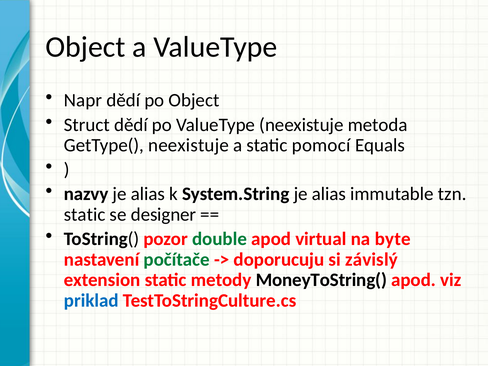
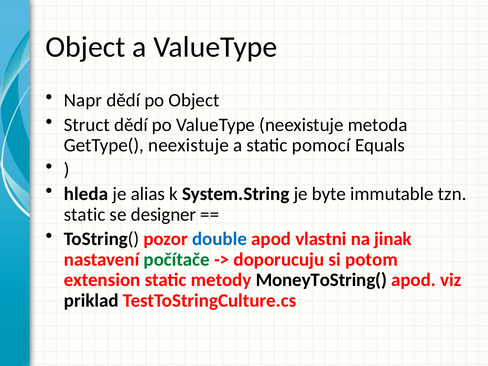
nazvy: nazvy -> hleda
System.String je alias: alias -> byte
double colour: green -> blue
virtual: virtual -> vlastni
byte: byte -> jinak
závislý: závislý -> potom
priklad colour: blue -> black
